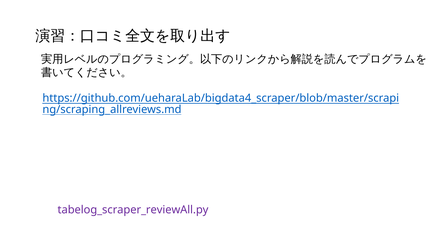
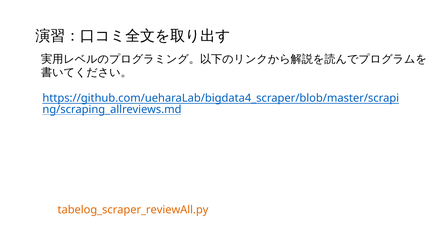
tabelog_scraper_reviewAll.py colour: purple -> orange
